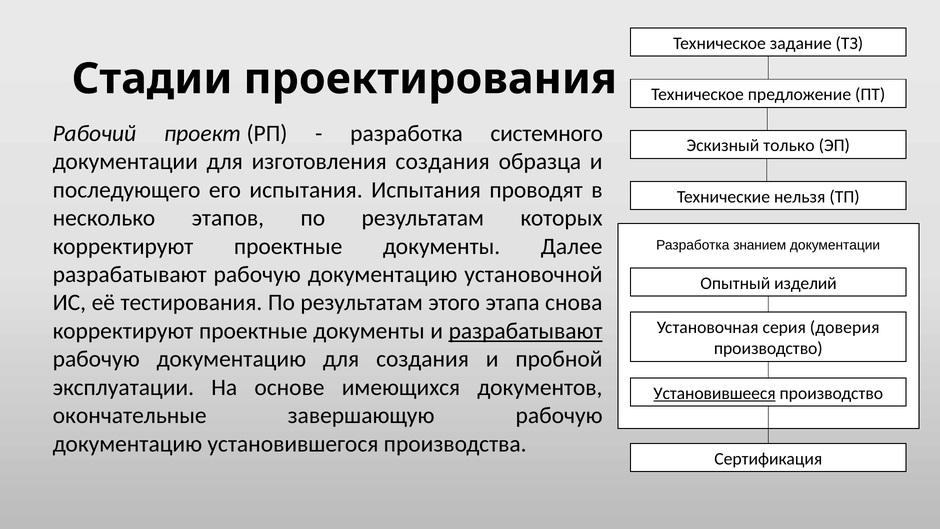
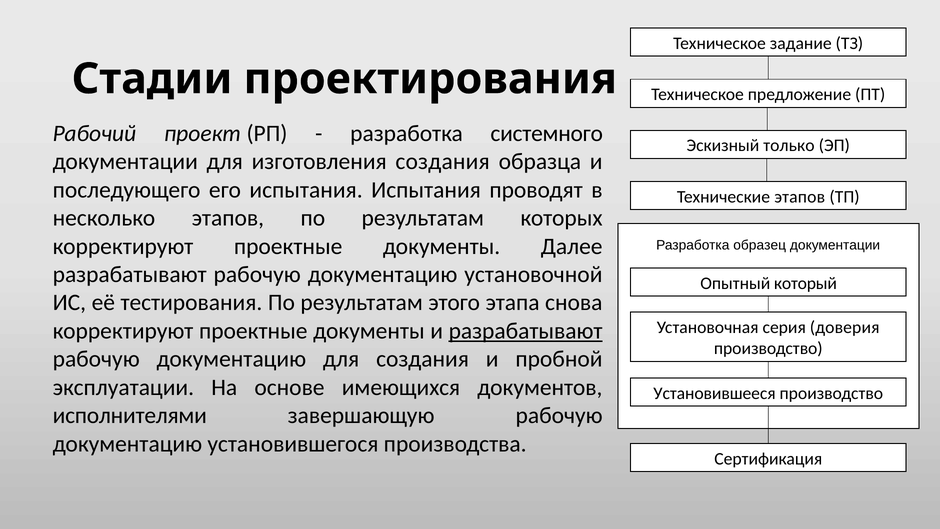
Технические нельзя: нельзя -> этапов
знанием: знанием -> образец
изделий: изделий -> который
Установившееся underline: present -> none
окончательные: окончательные -> исполнителями
